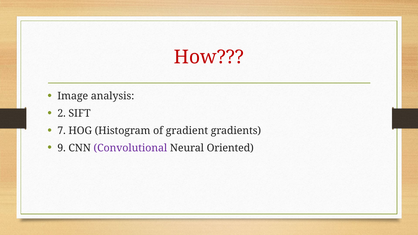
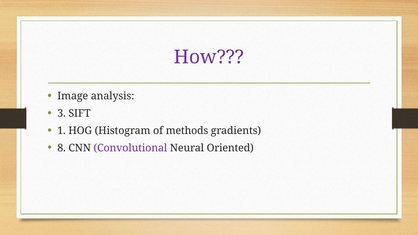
How colour: red -> purple
2: 2 -> 3
7: 7 -> 1
gradient: gradient -> methods
9: 9 -> 8
